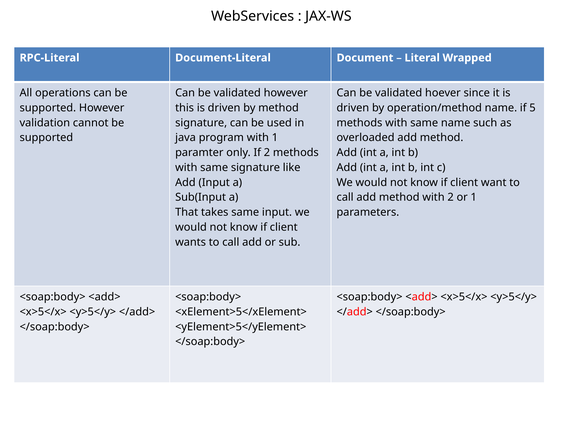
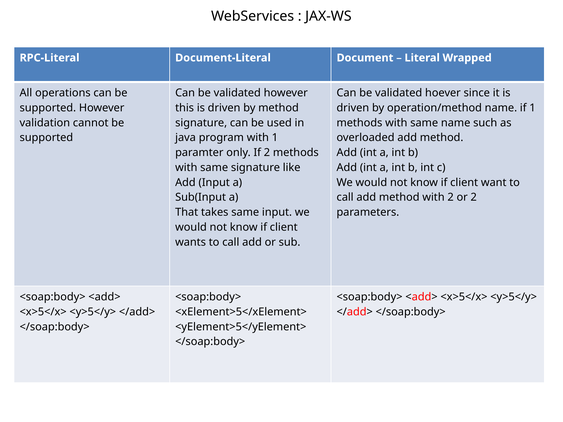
if 5: 5 -> 1
or 1: 1 -> 2
